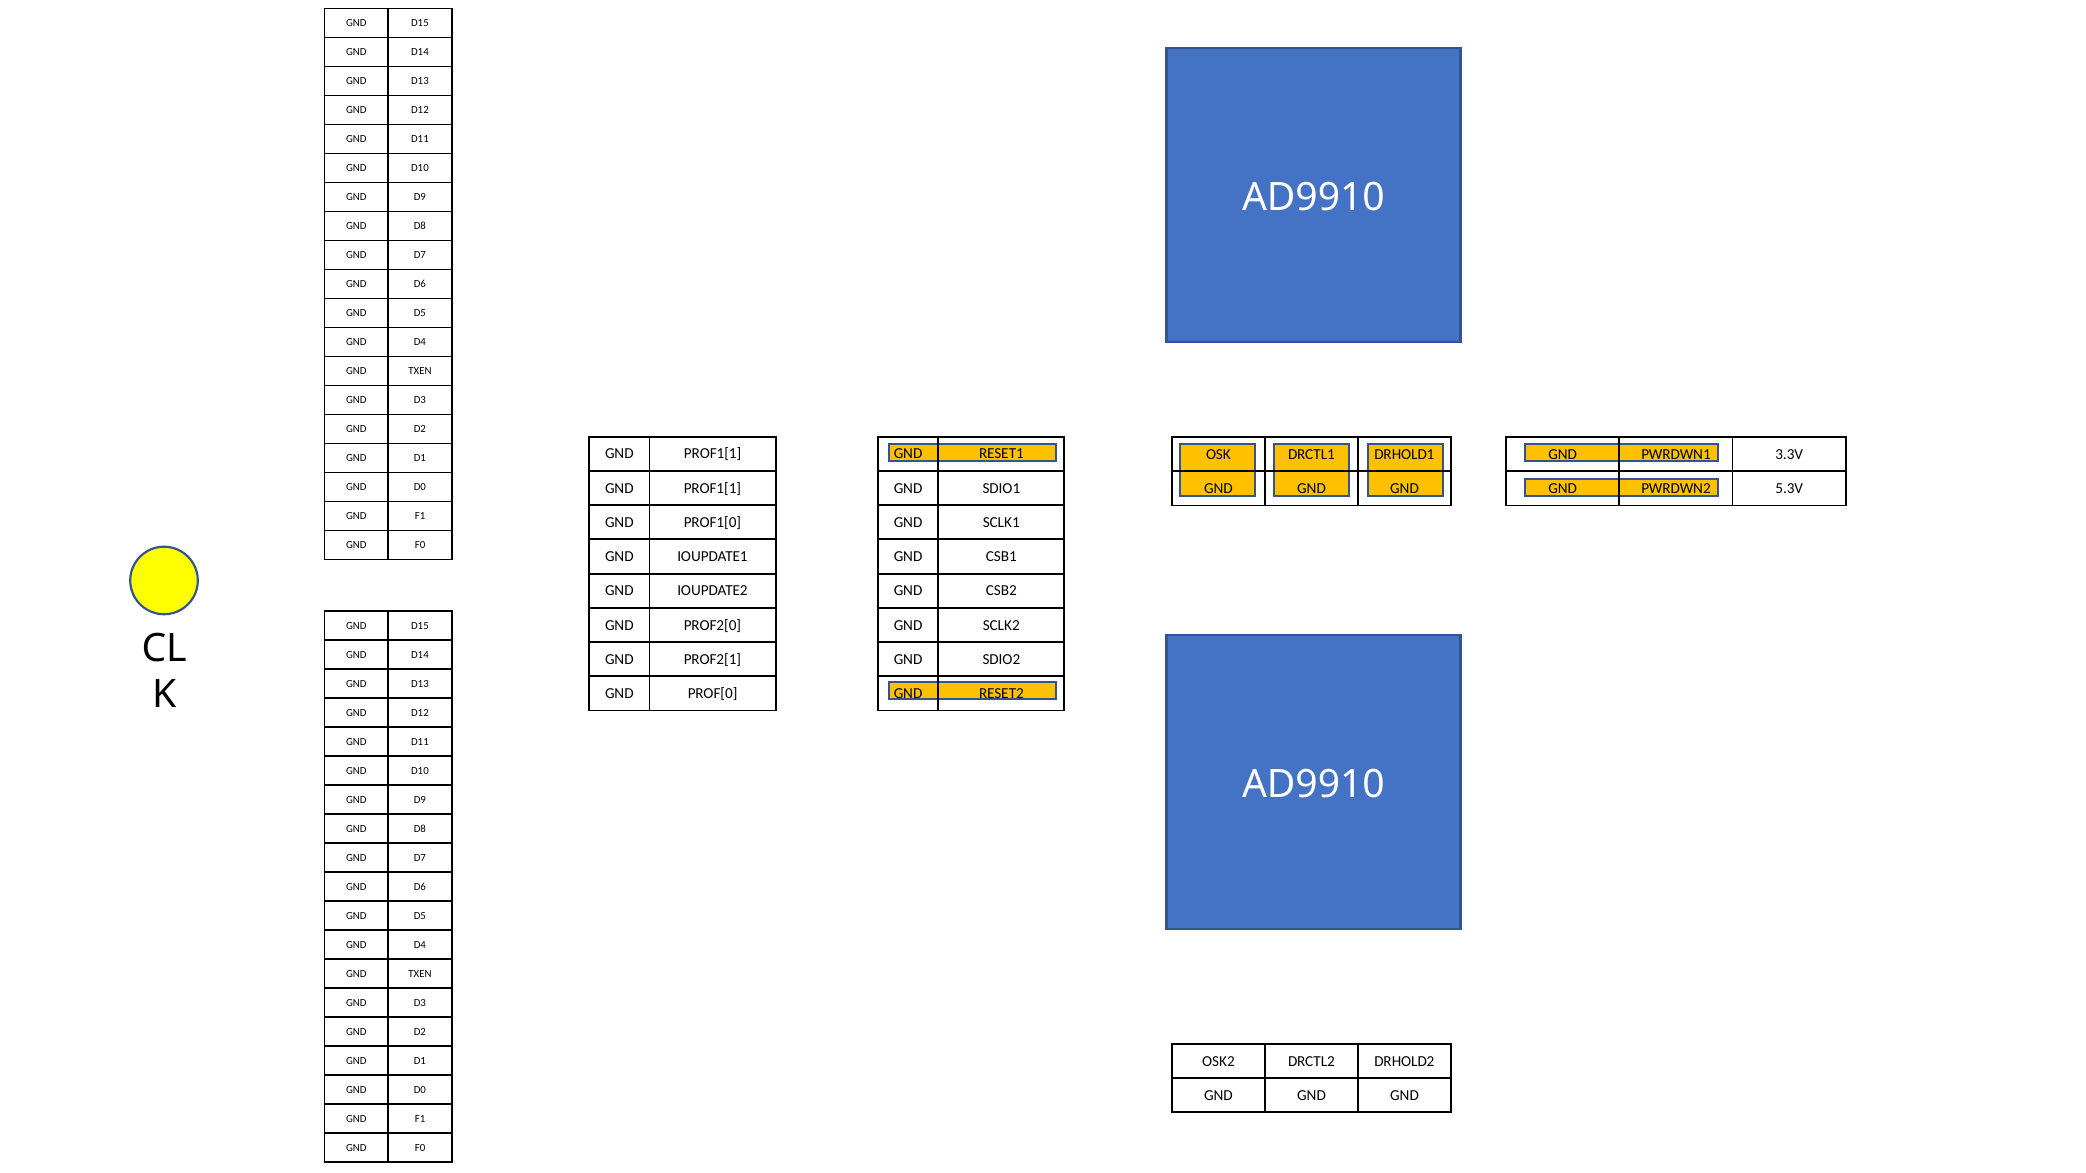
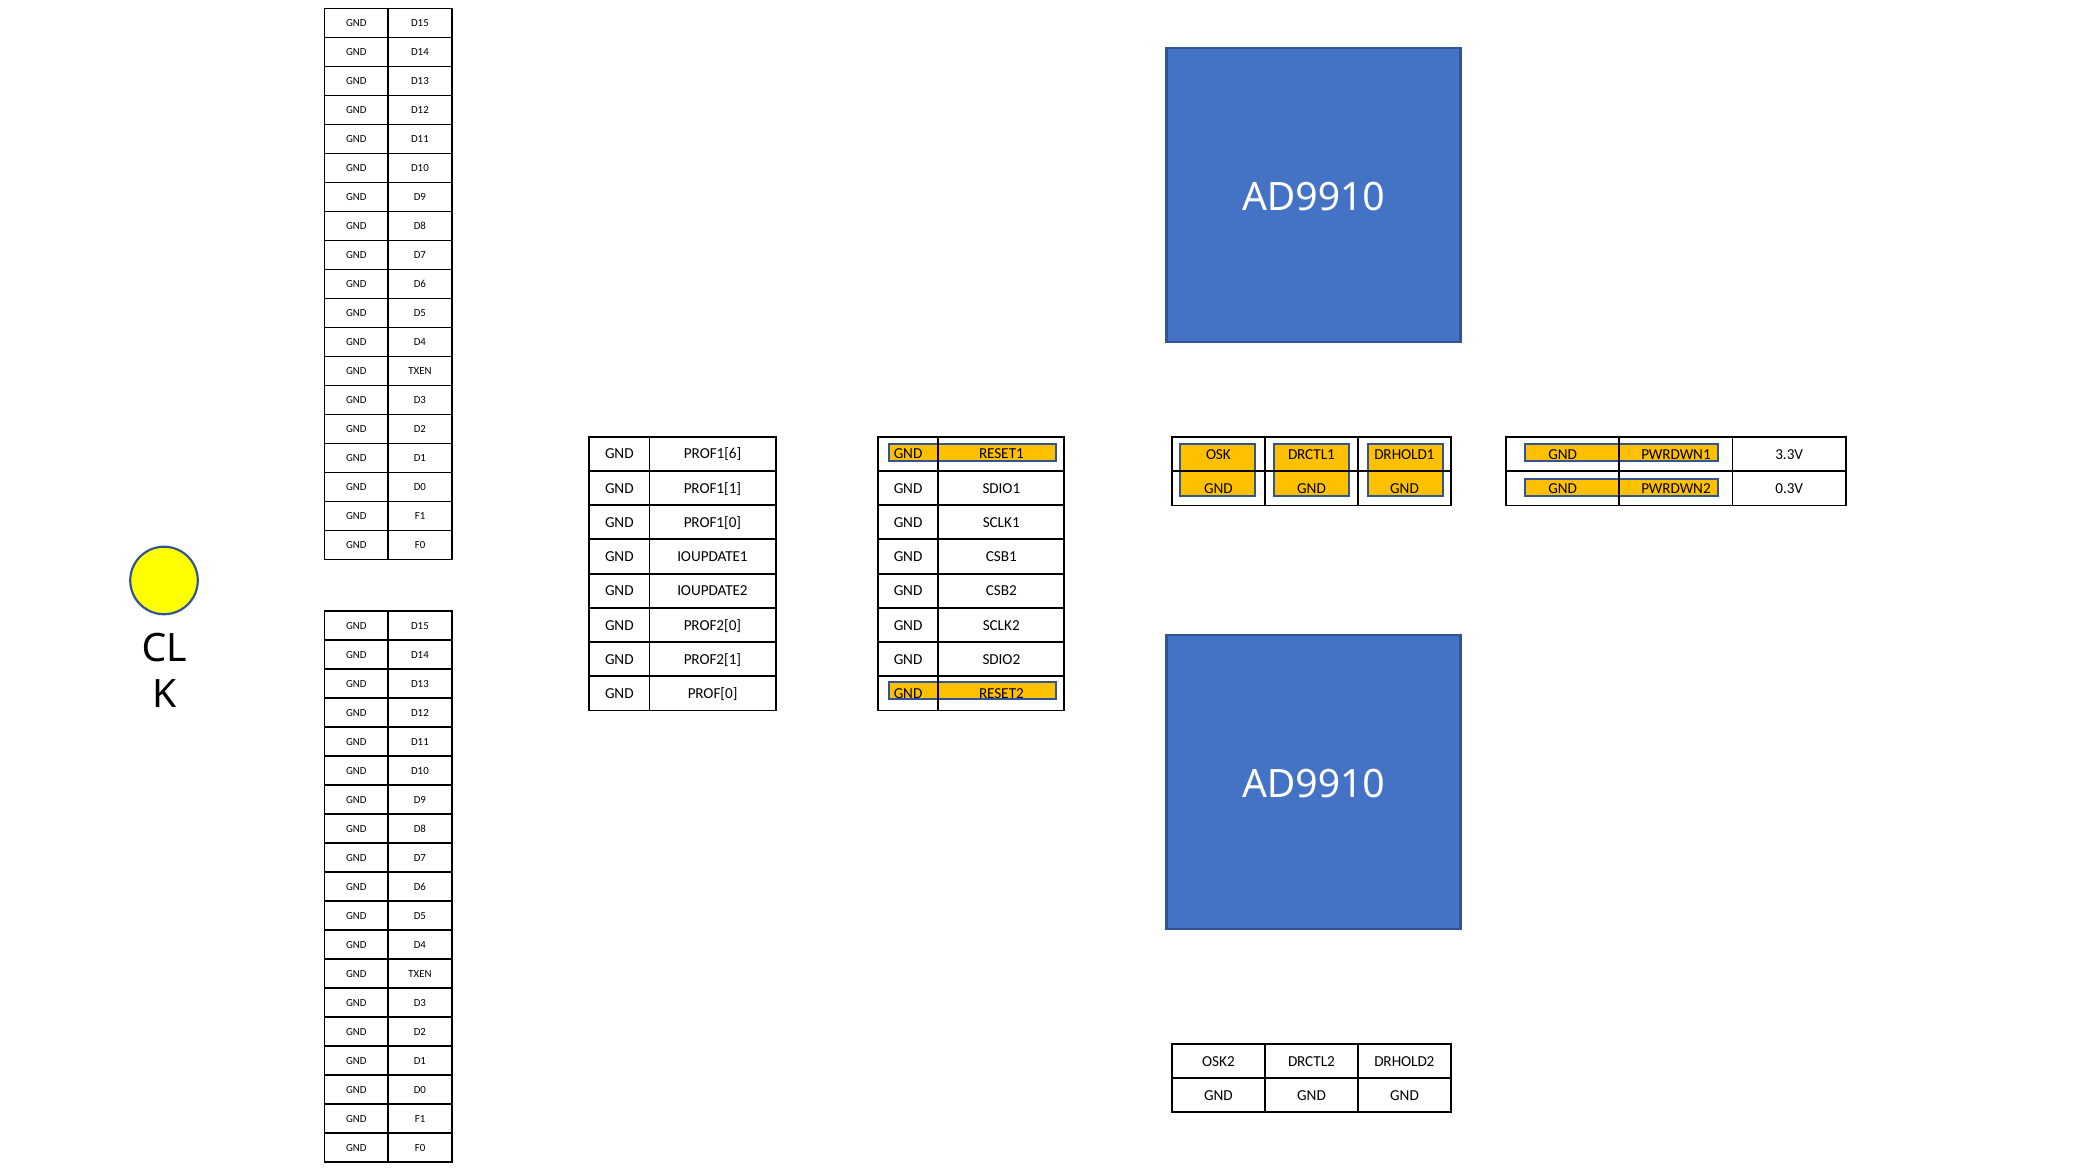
PROF1[1 at (713, 454): PROF1[1 -> PROF1[6
5.3V: 5.3V -> 0.3V
